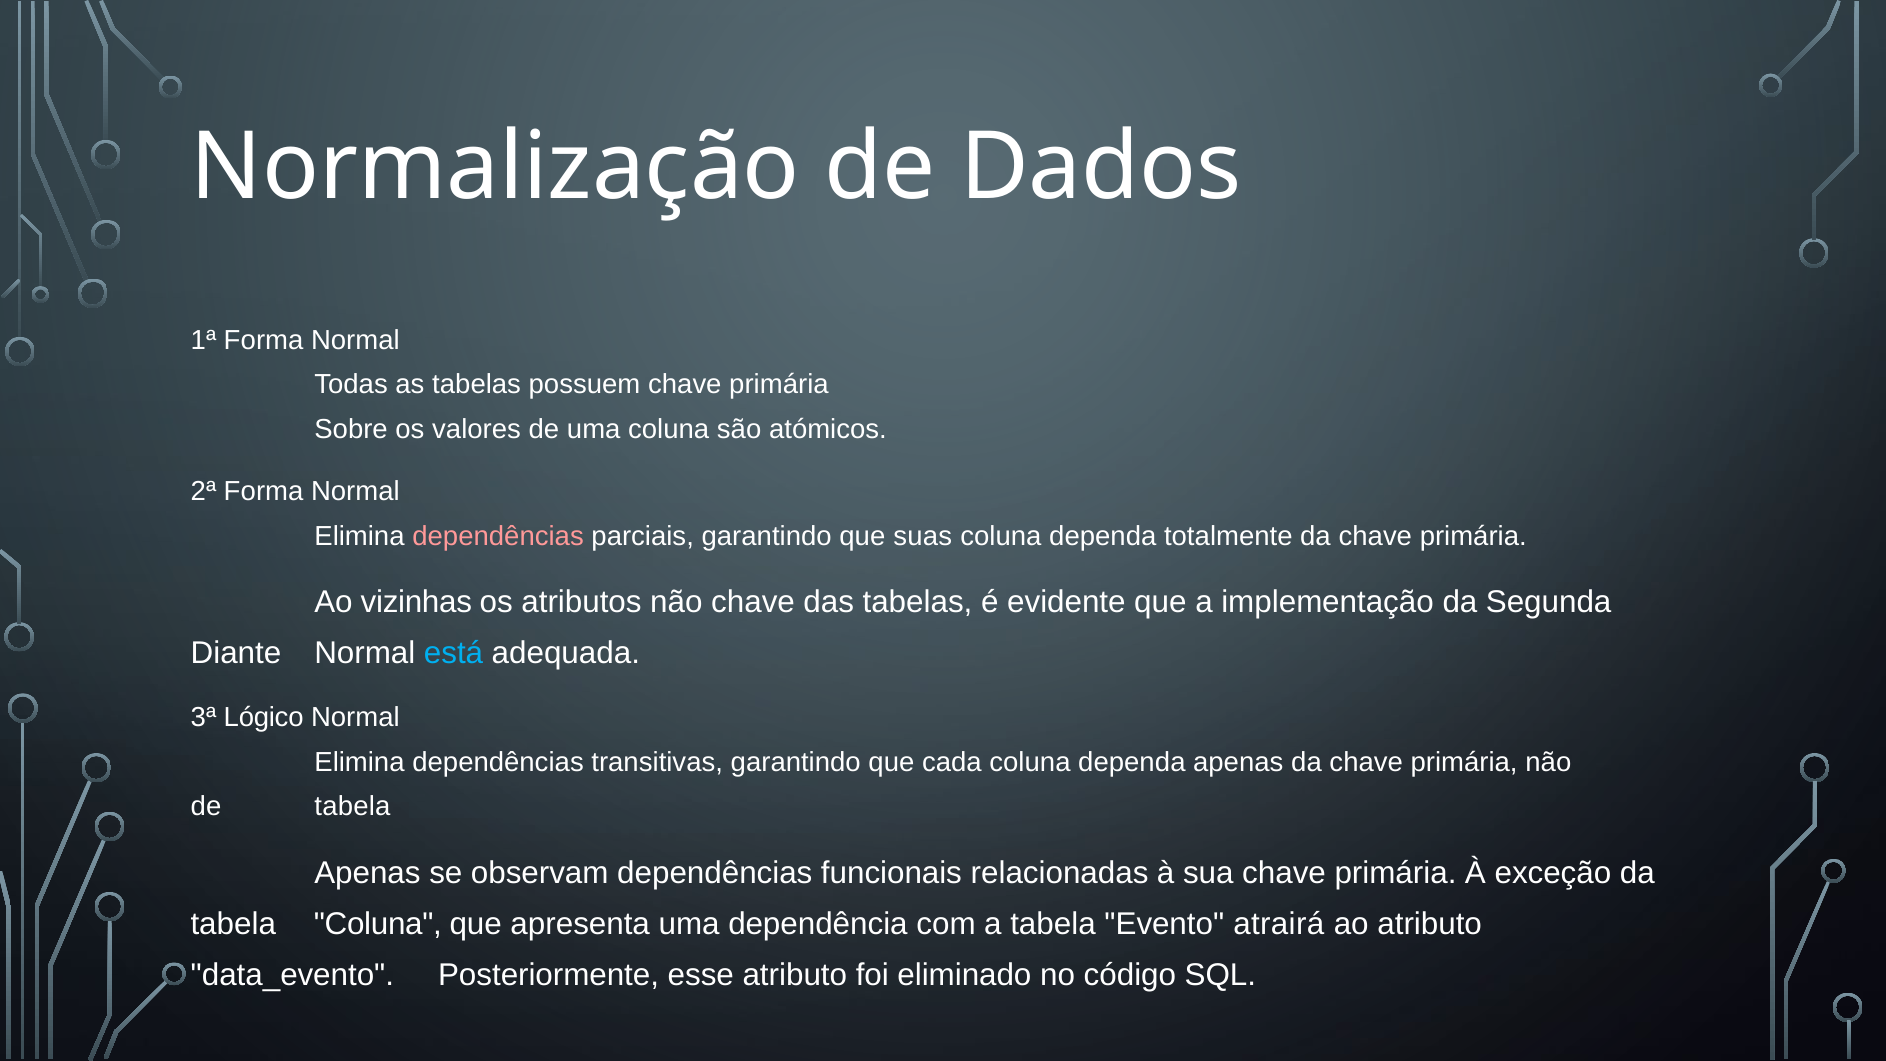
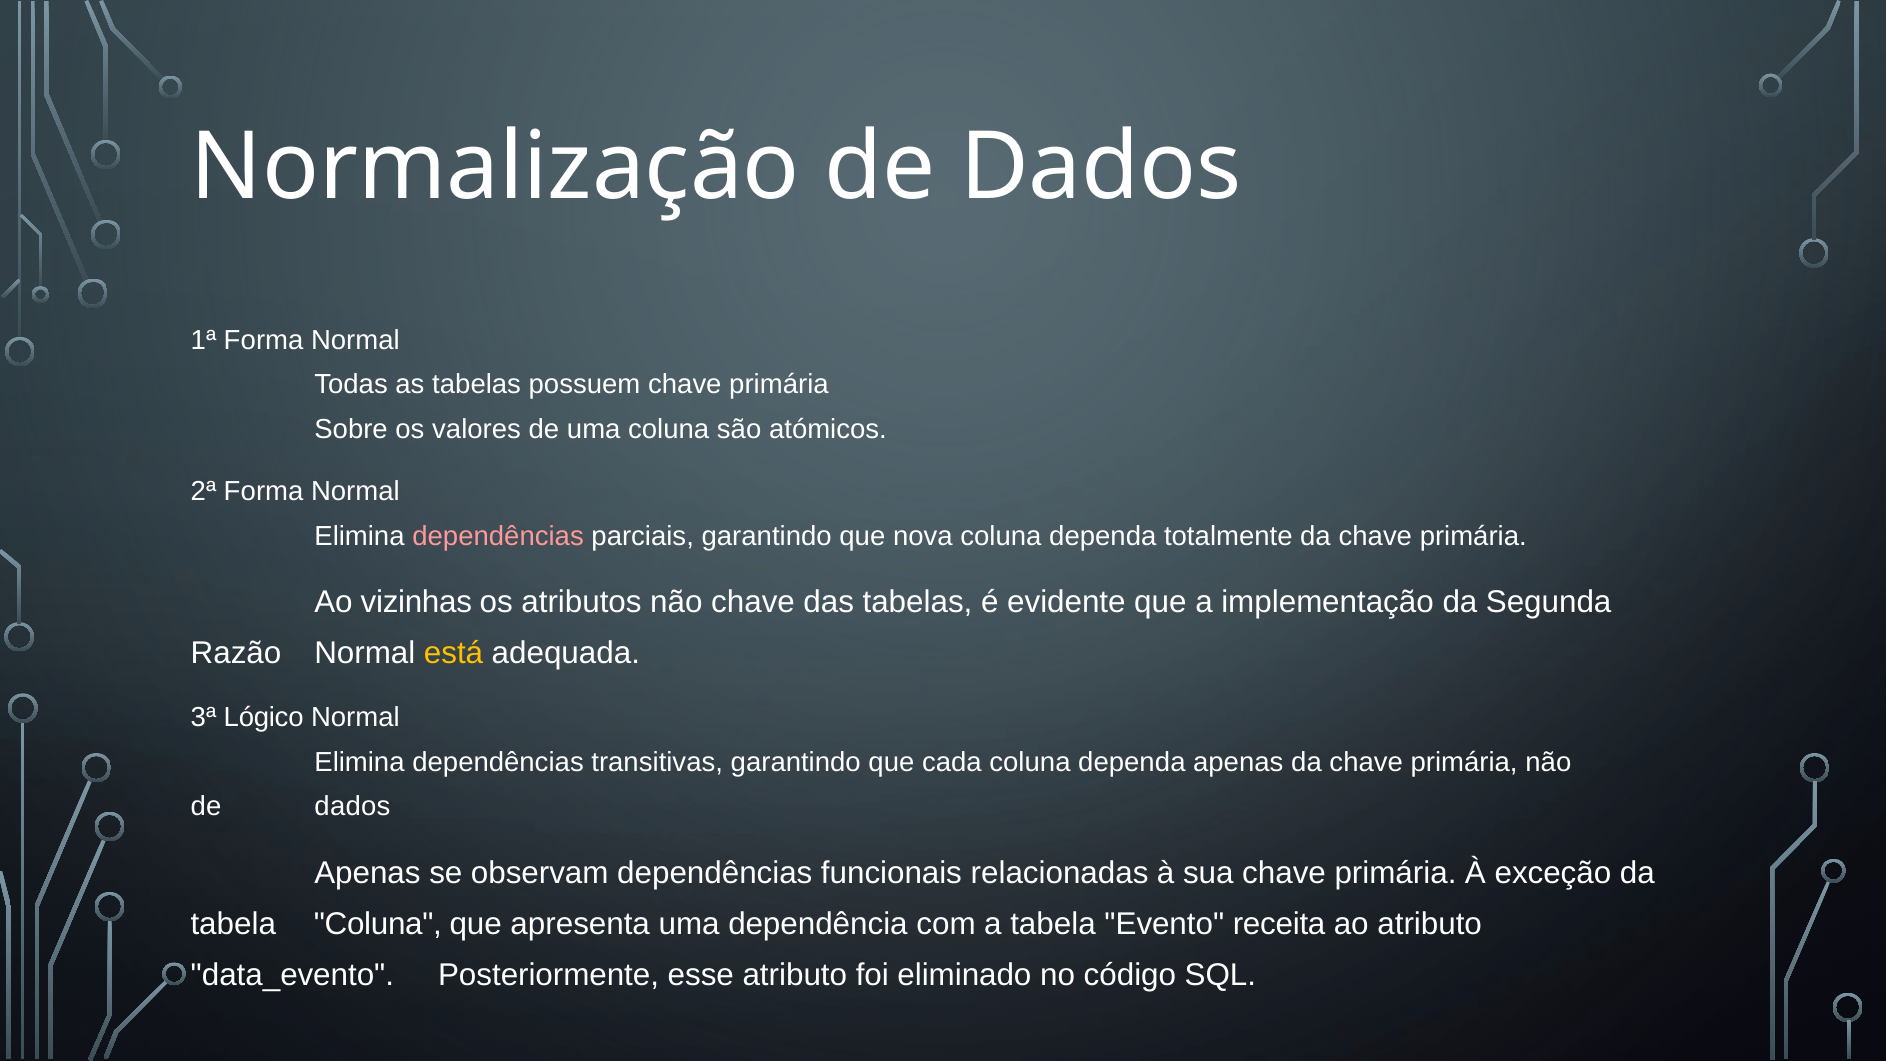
suas: suas -> nova
Diante: Diante -> Razão
está colour: light blue -> yellow
tabela at (352, 807): tabela -> dados
atrairá: atrairá -> receita
